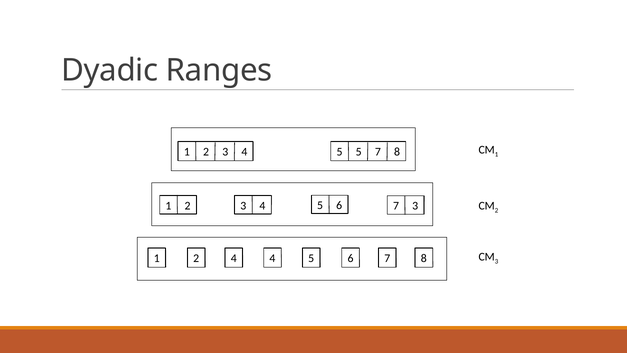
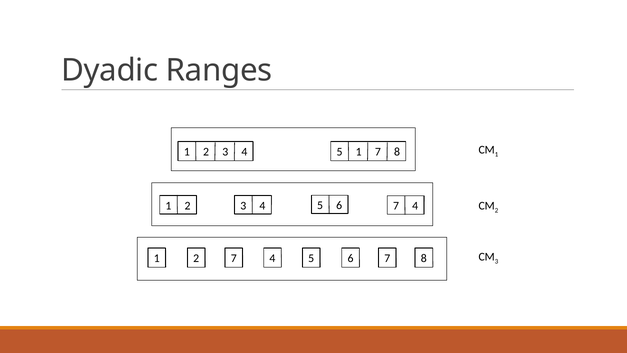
5 5: 5 -> 1
7 3: 3 -> 4
2 4: 4 -> 7
